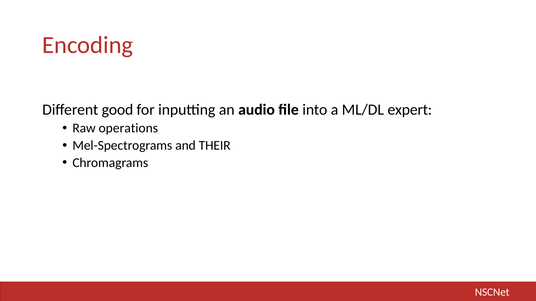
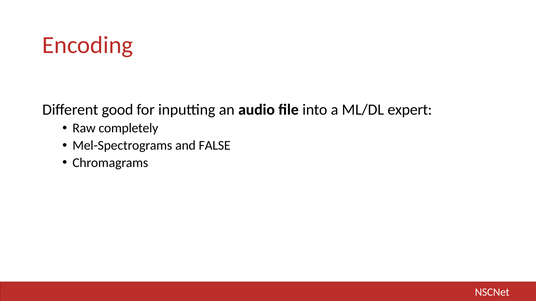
operations: operations -> completely
THEIR: THEIR -> FALSE
